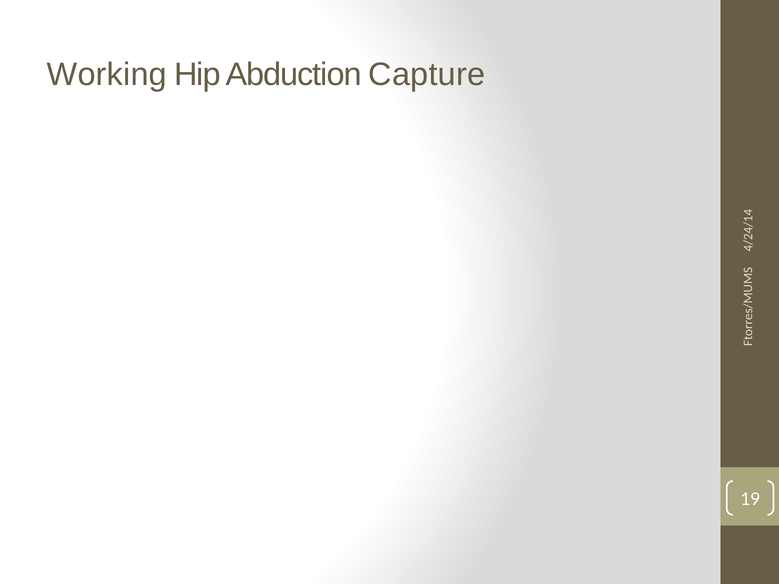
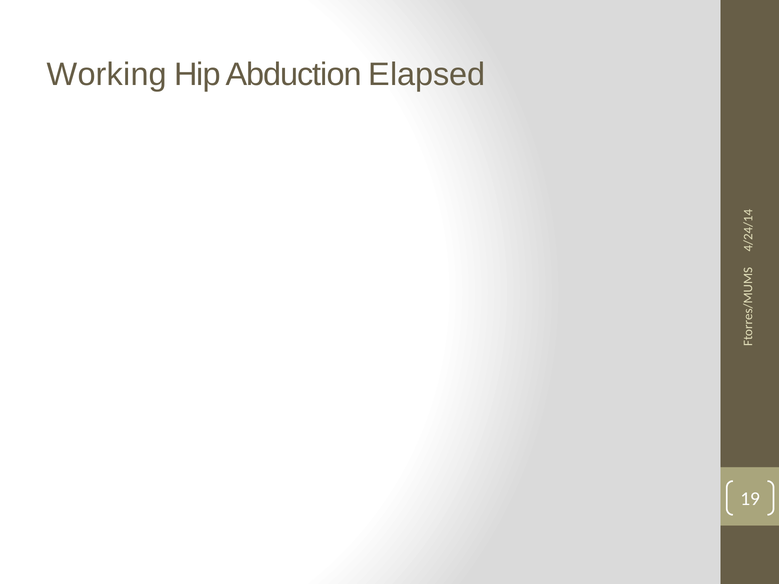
Capture: Capture -> Elapsed
